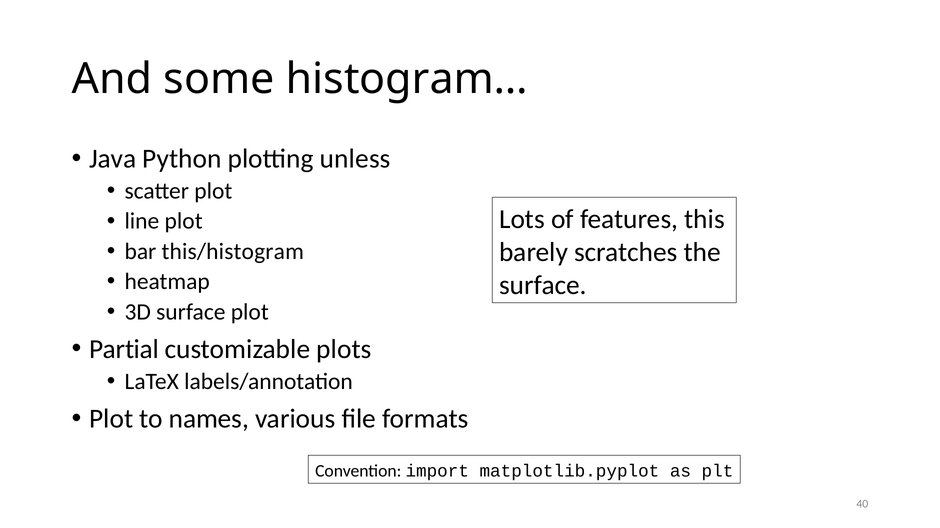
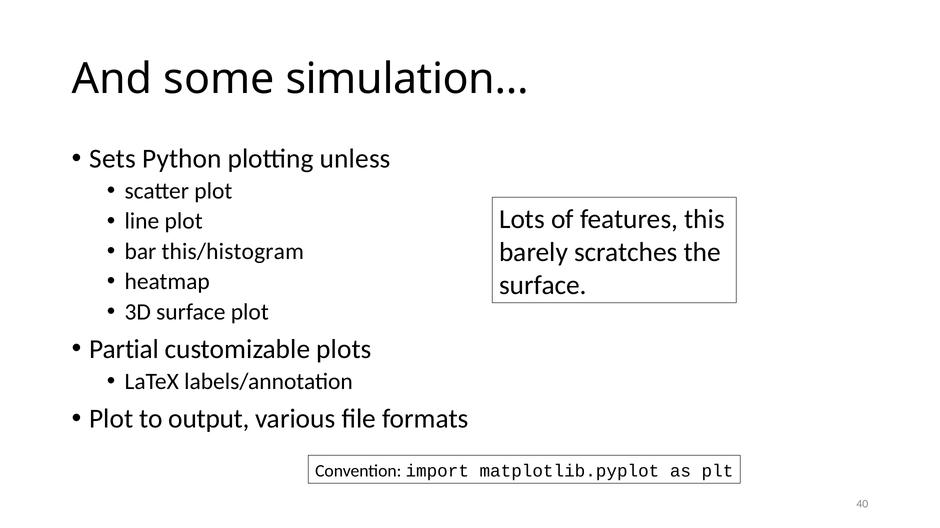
histogram…: histogram… -> simulation…
Java: Java -> Sets
names: names -> output
